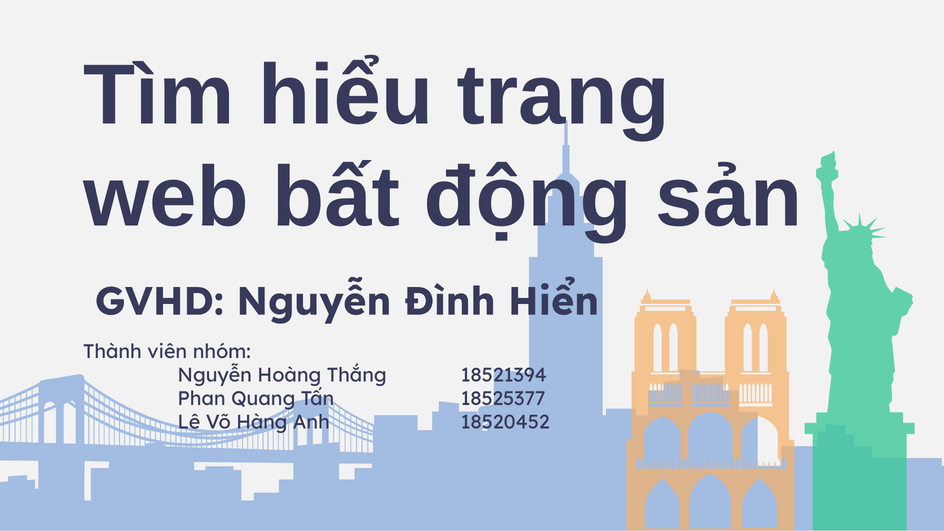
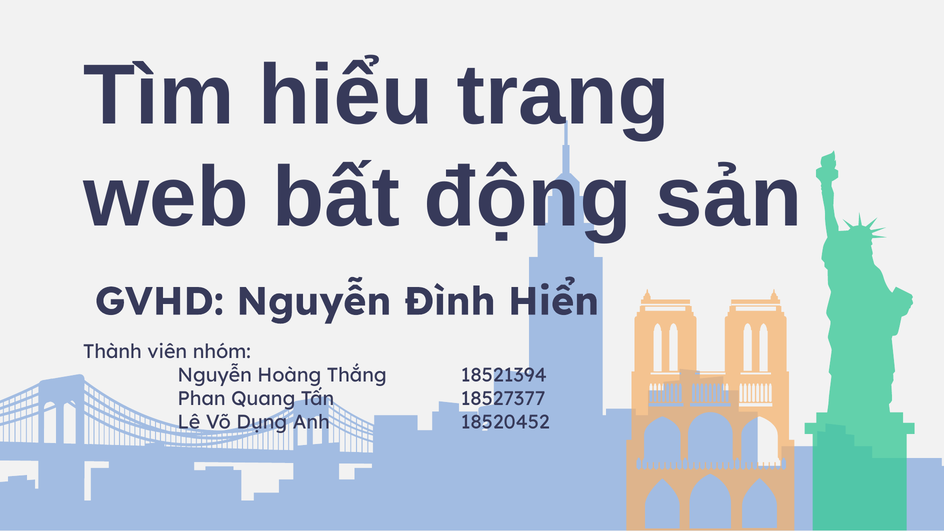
18525377: 18525377 -> 18527377
Hàng: Hàng -> Dụng
